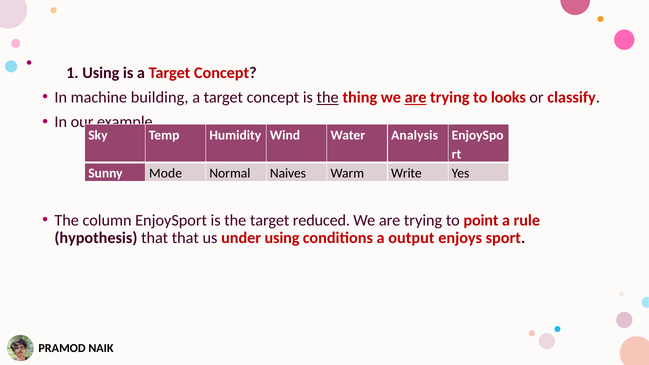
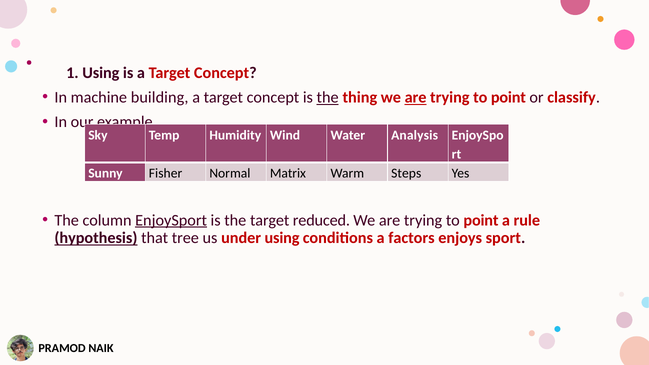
looks at (508, 97): looks -> point
Mode: Mode -> Fisher
Naives: Naives -> Matrix
Write: Write -> Steps
EnjoySport underline: none -> present
hypothesis underline: none -> present
that that: that -> tree
output: output -> factors
